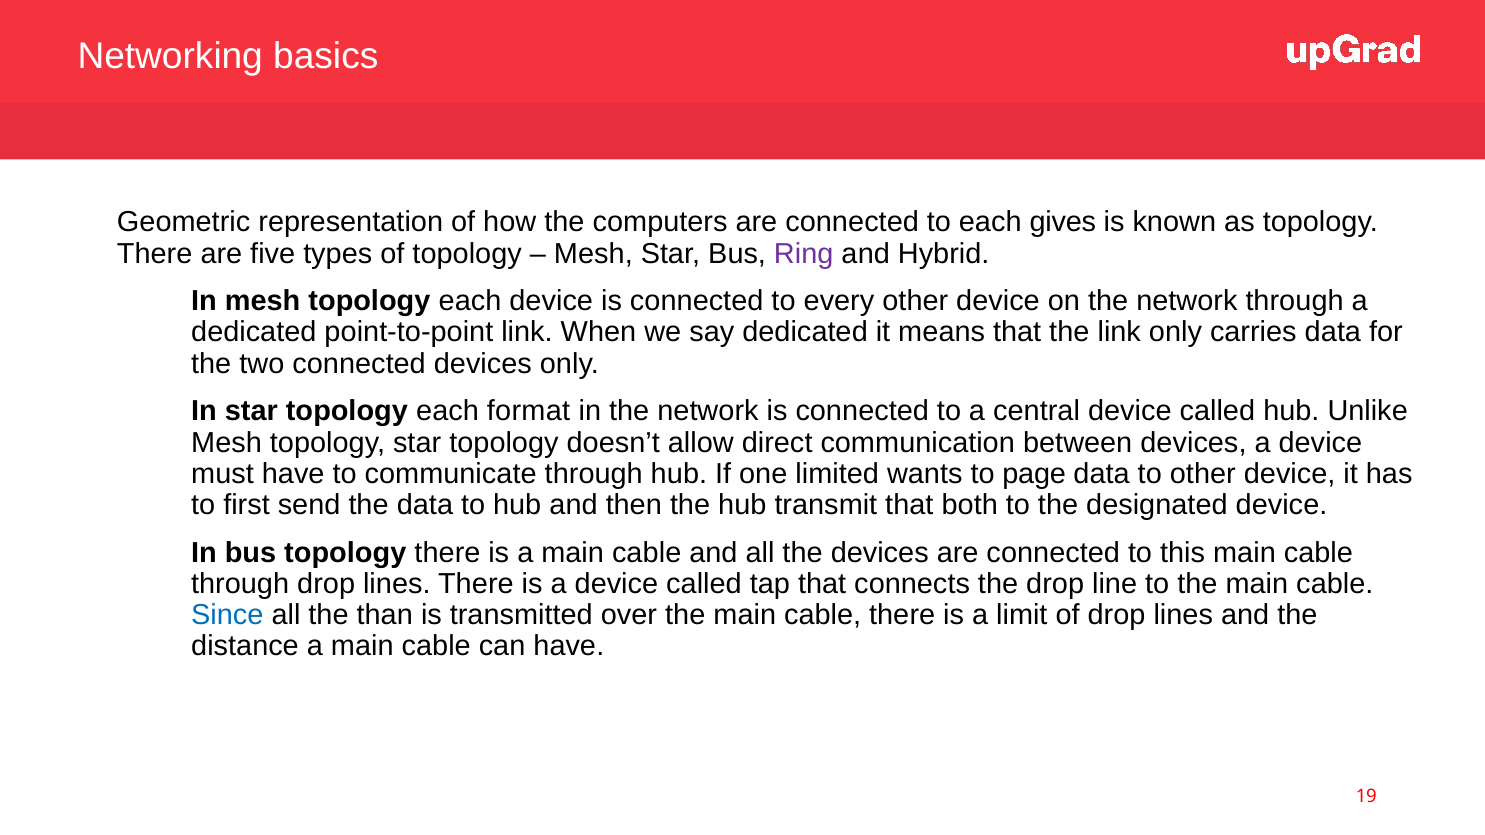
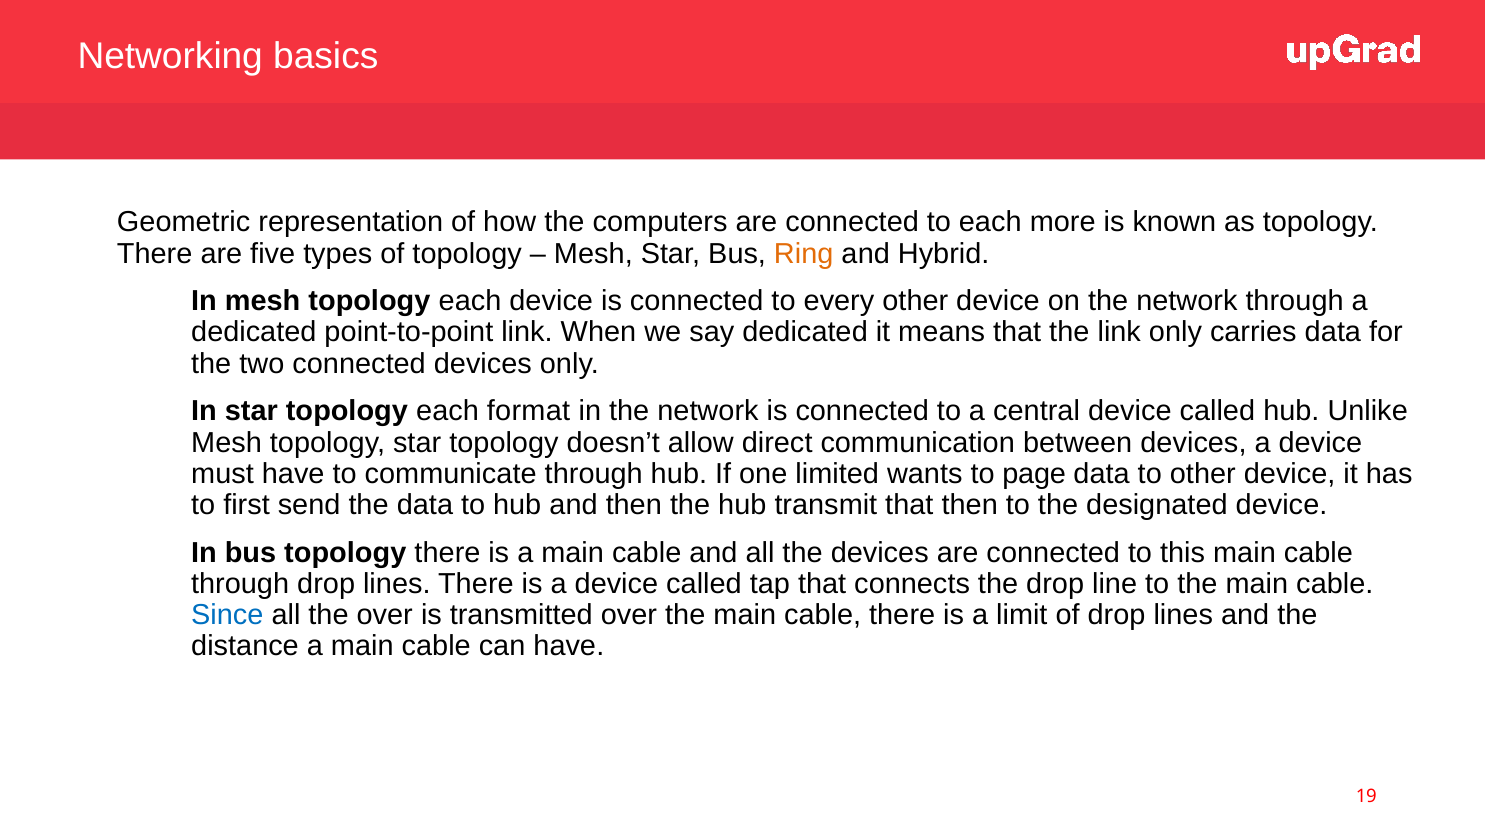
gives: gives -> more
Ring colour: purple -> orange
that both: both -> then
the than: than -> over
